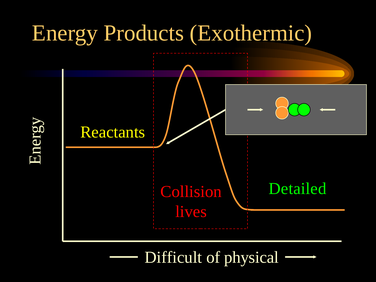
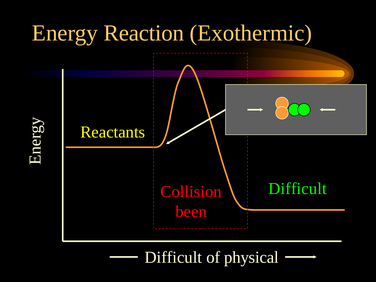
Products: Products -> Reaction
Detailed at (298, 189): Detailed -> Difficult
lives: lives -> been
